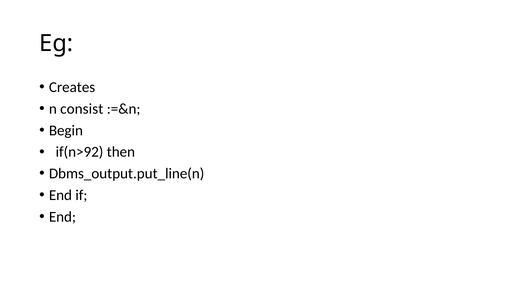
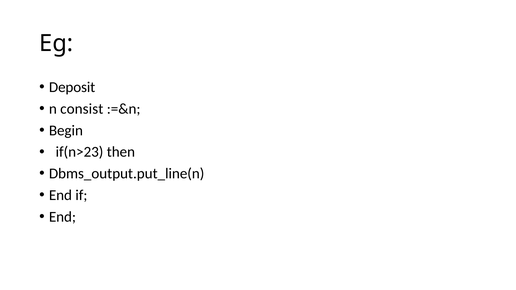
Creates: Creates -> Deposit
if(n>92: if(n>92 -> if(n>23
